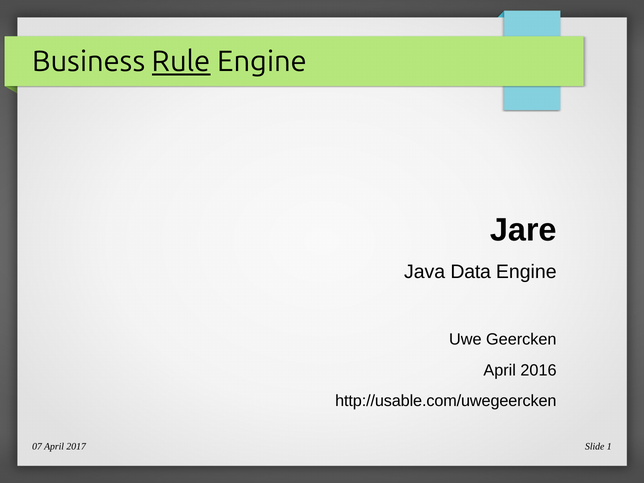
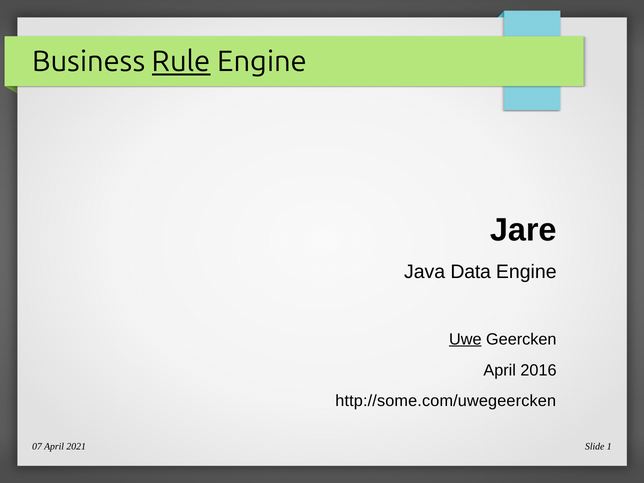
Uwe underline: none -> present
http://usable.com/uwegeercken: http://usable.com/uwegeercken -> http://some.com/uwegeercken
2017: 2017 -> 2021
